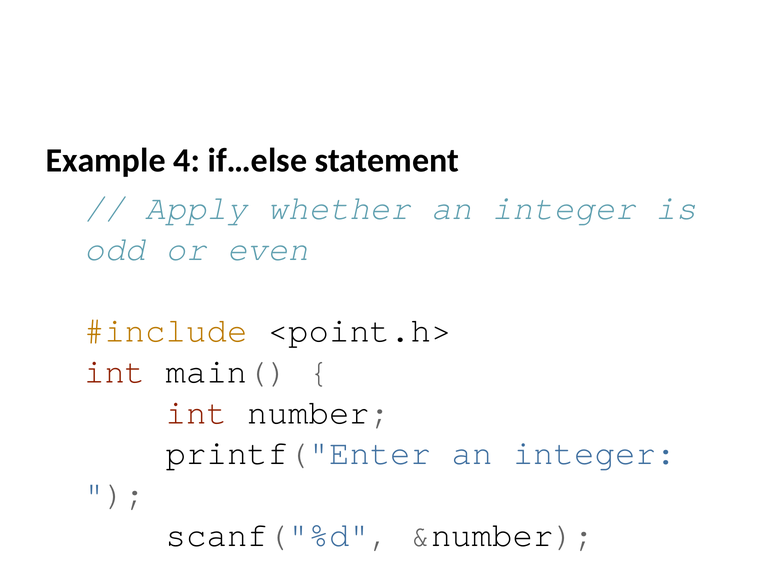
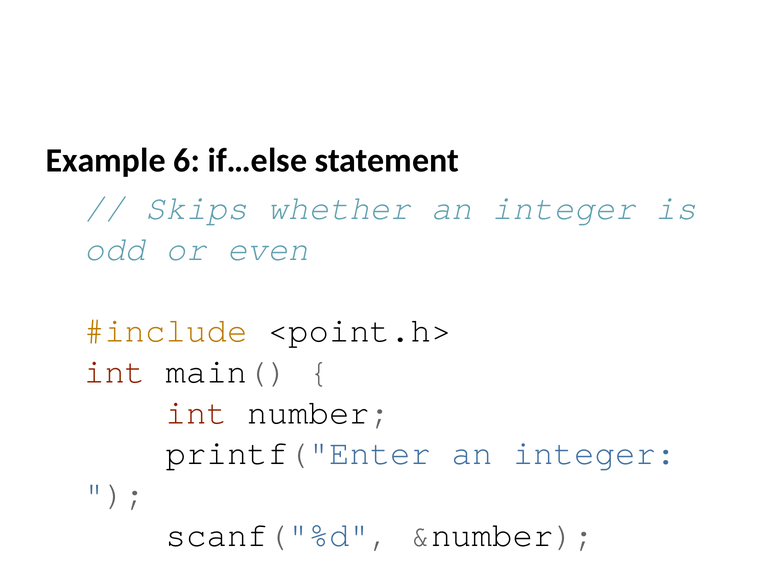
4 at (187, 160): 4 -> 6
Apply: Apply -> Skips
